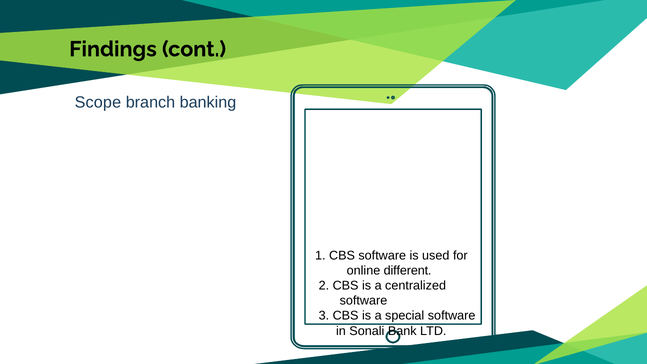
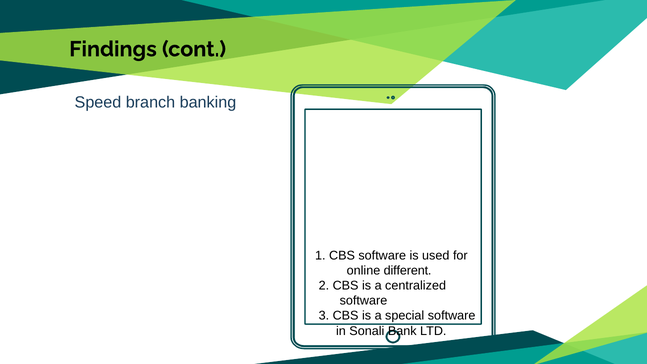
Scope: Scope -> Speed
